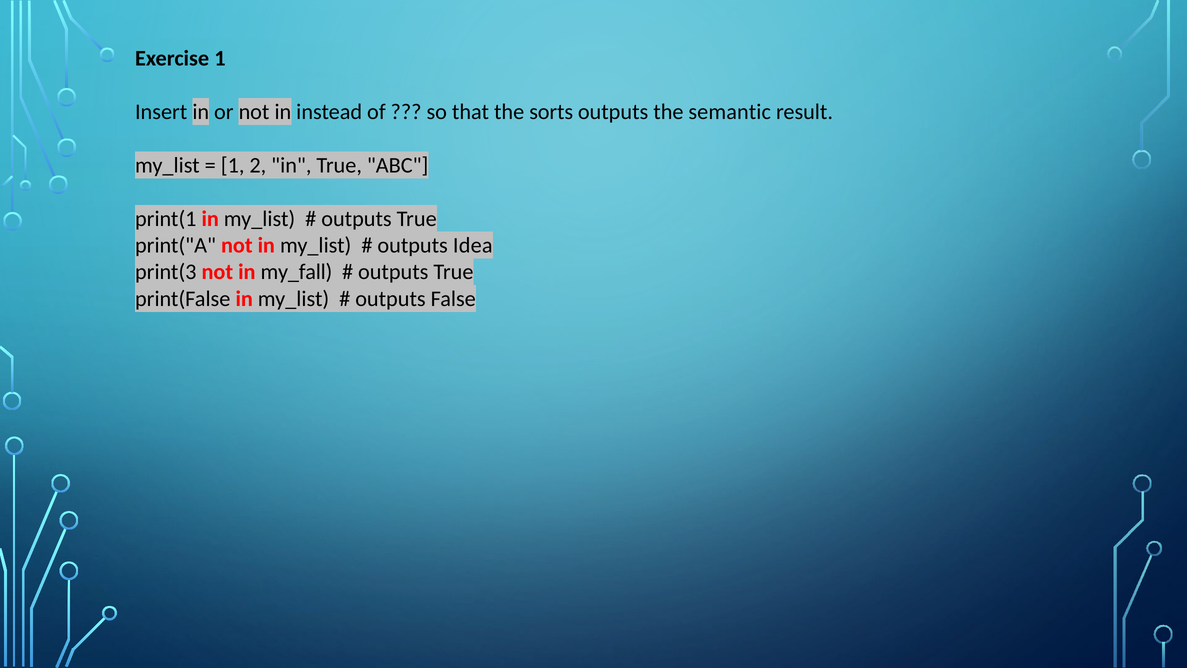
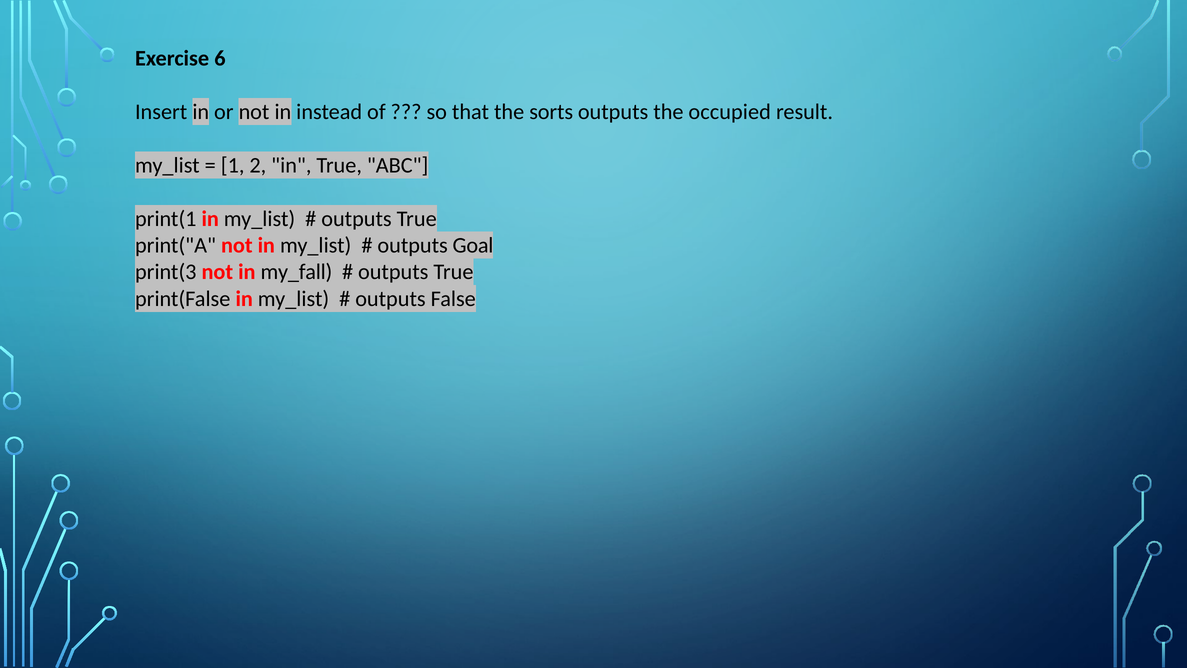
Exercise 1: 1 -> 6
semantic: semantic -> occupied
Idea: Idea -> Goal
